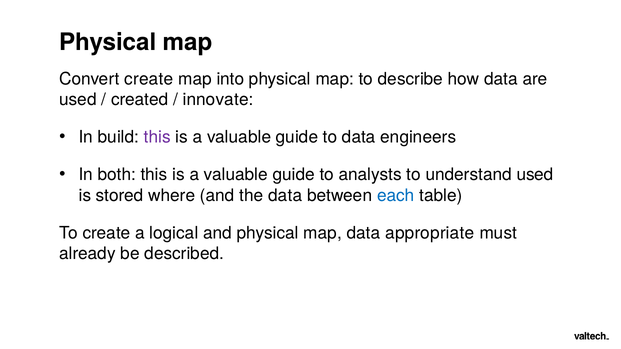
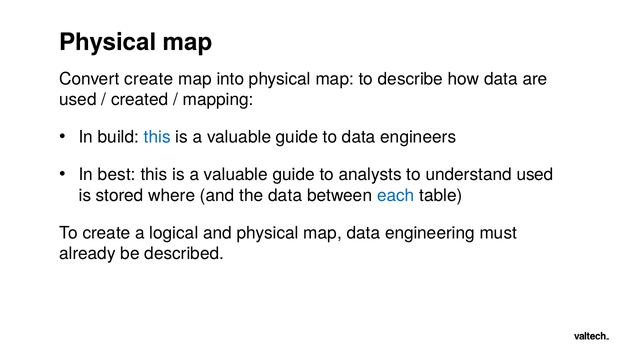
innovate: innovate -> mapping
this at (157, 137) colour: purple -> blue
both: both -> best
appropriate: appropriate -> engineering
